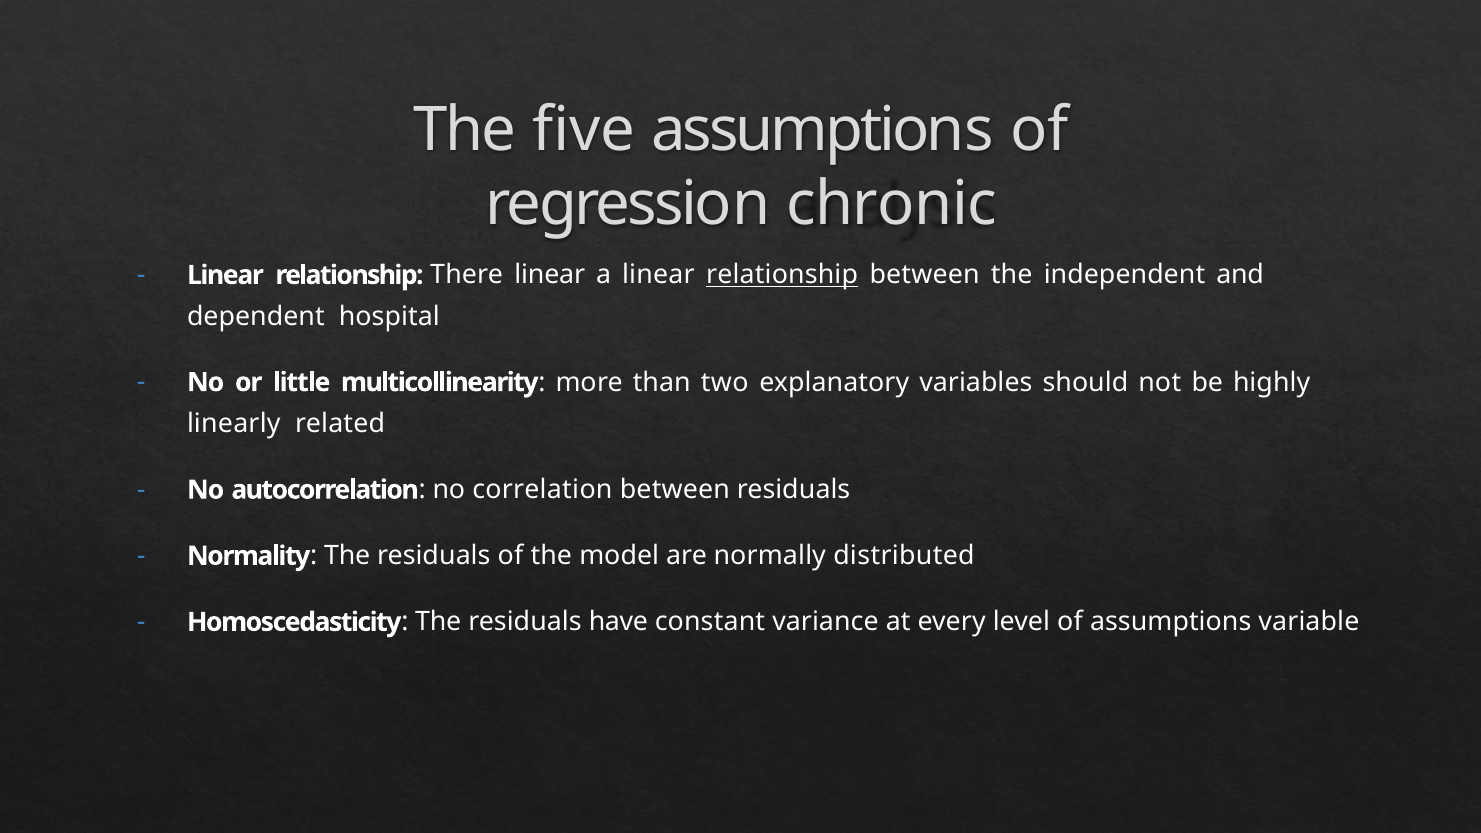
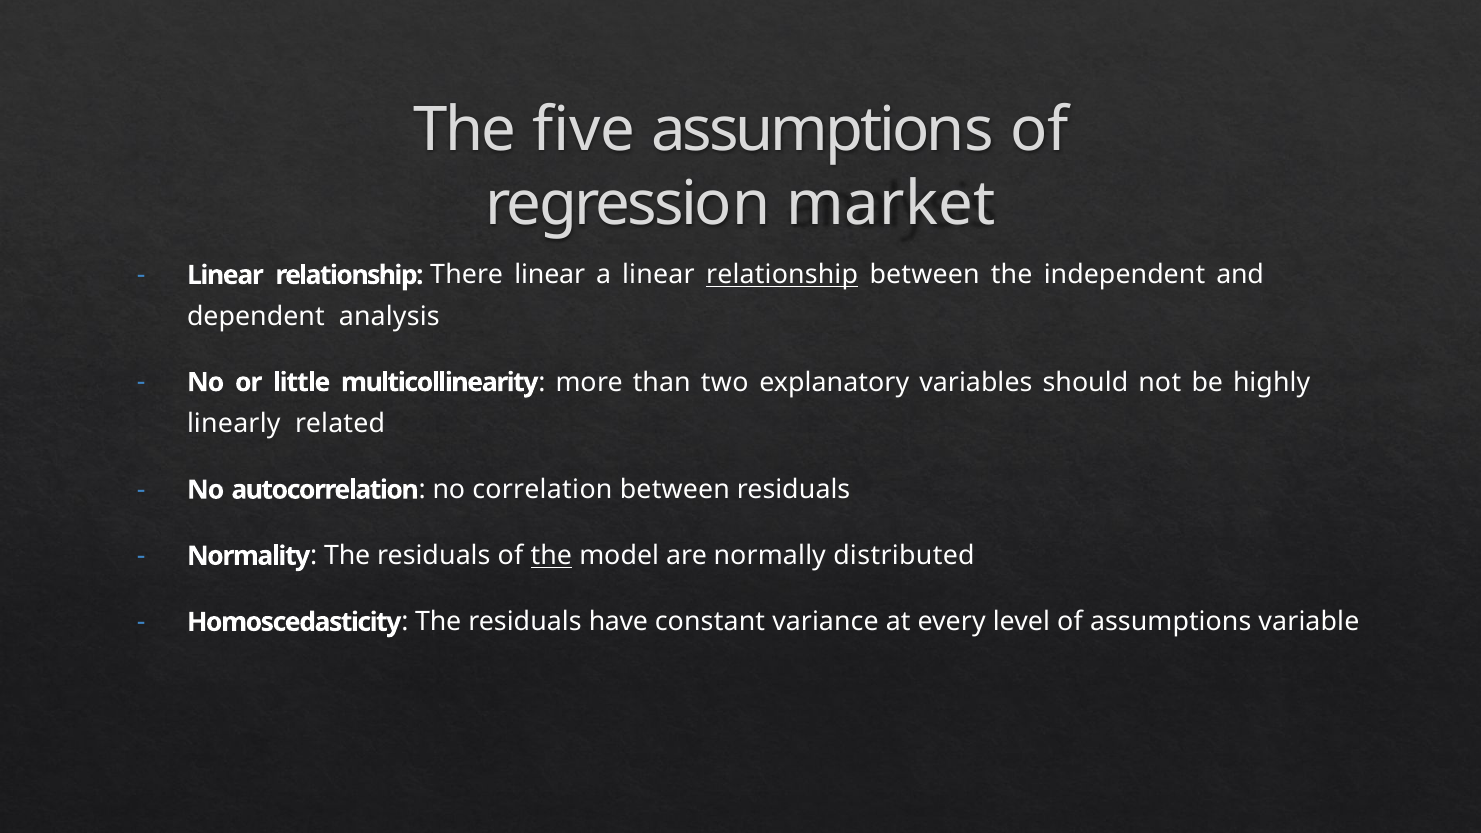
chronic: chronic -> market
hospital: hospital -> analysis
the at (551, 556) underline: none -> present
